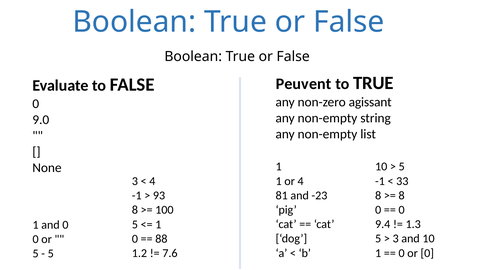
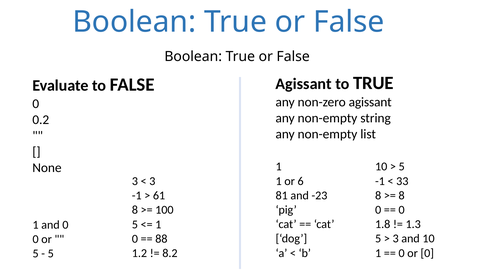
Peuvent at (304, 84): Peuvent -> Agissant
9.0: 9.0 -> 0.2
or 4: 4 -> 6
4 at (152, 181): 4 -> 3
93: 93 -> 61
9.4: 9.4 -> 1.8
7.6: 7.6 -> 8.2
